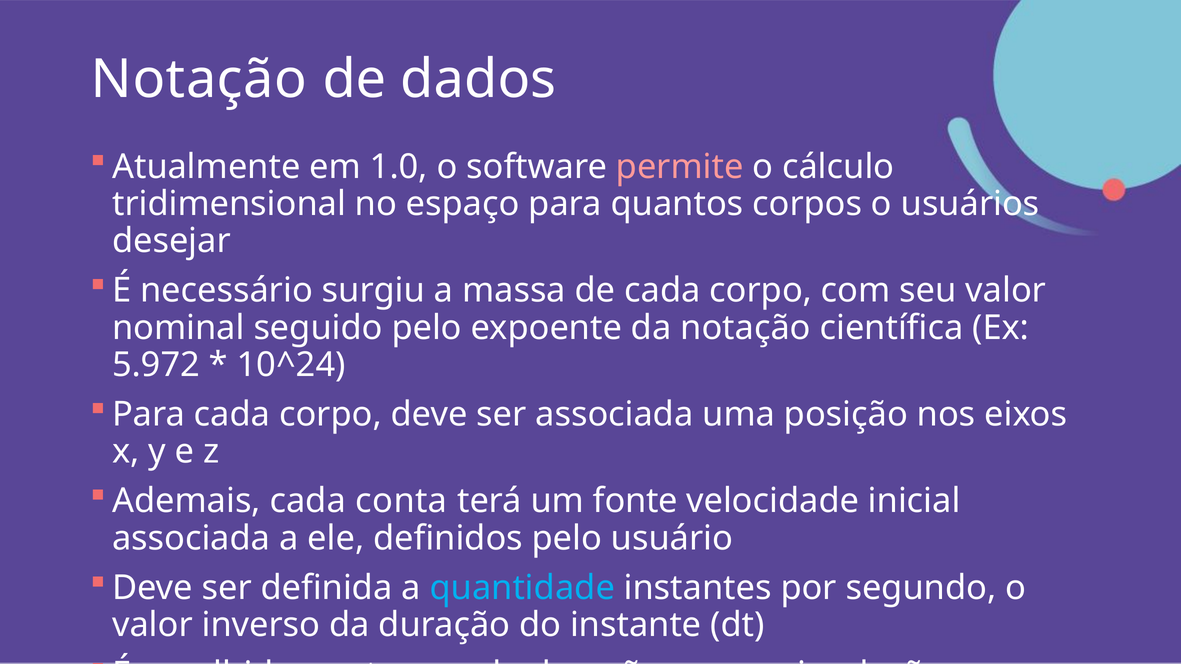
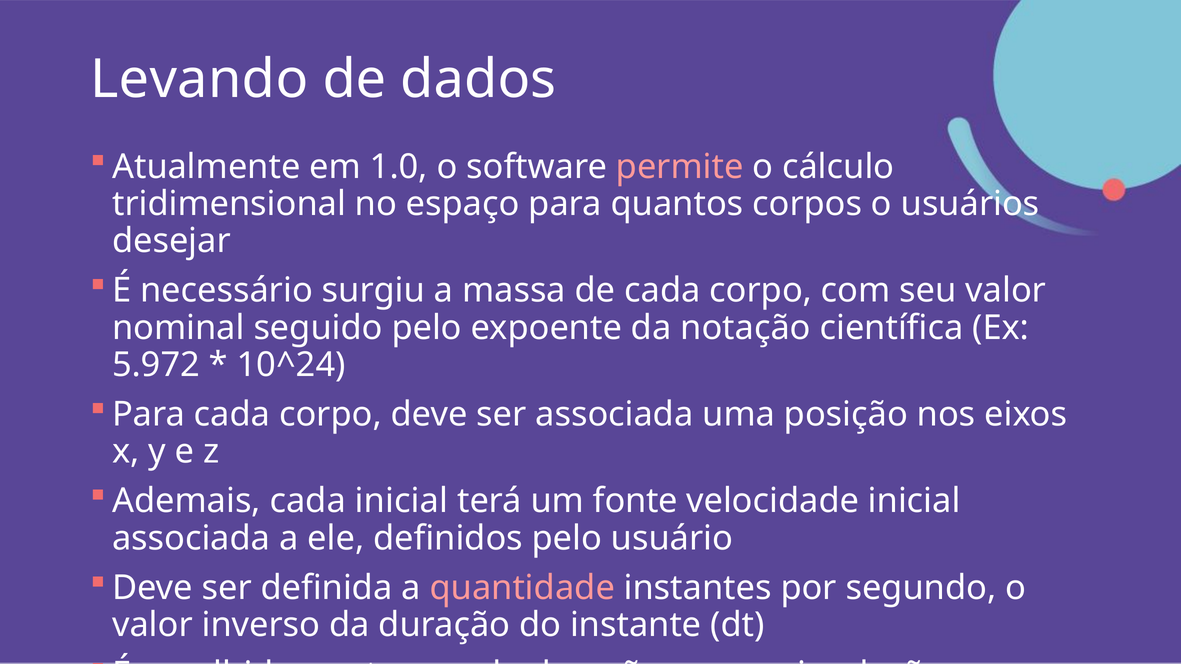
Notação at (199, 79): Notação -> Levando
cada conta: conta -> inicial
quantidade colour: light blue -> pink
